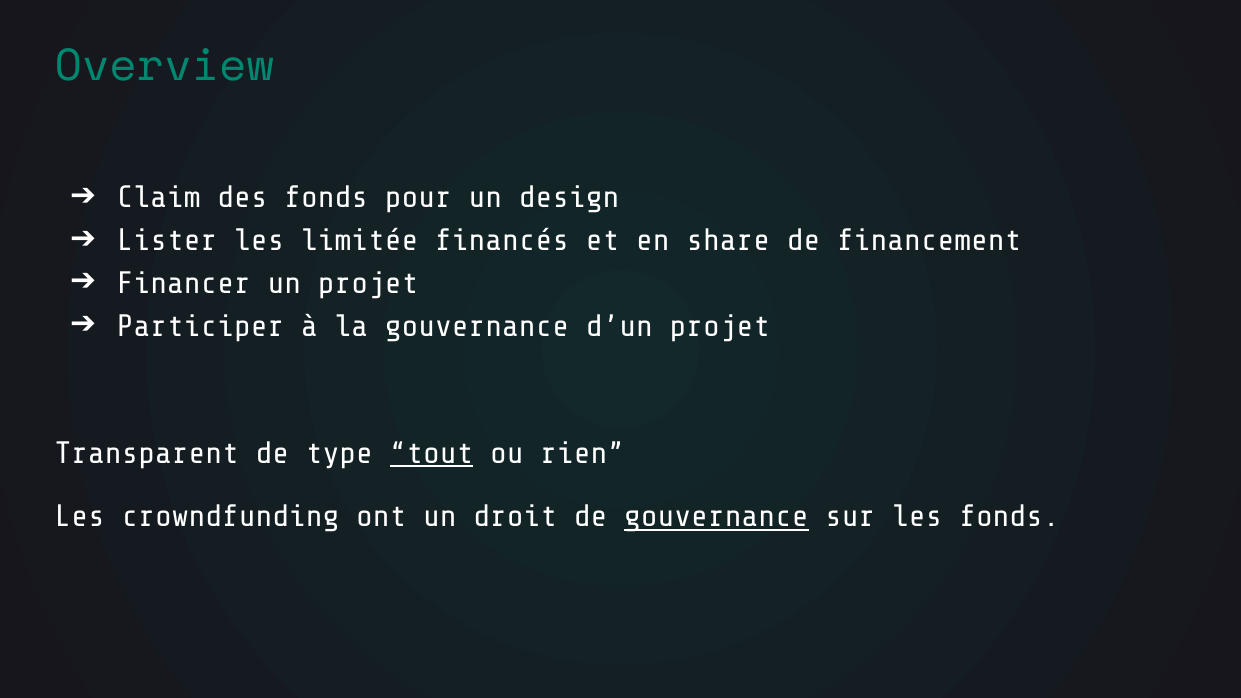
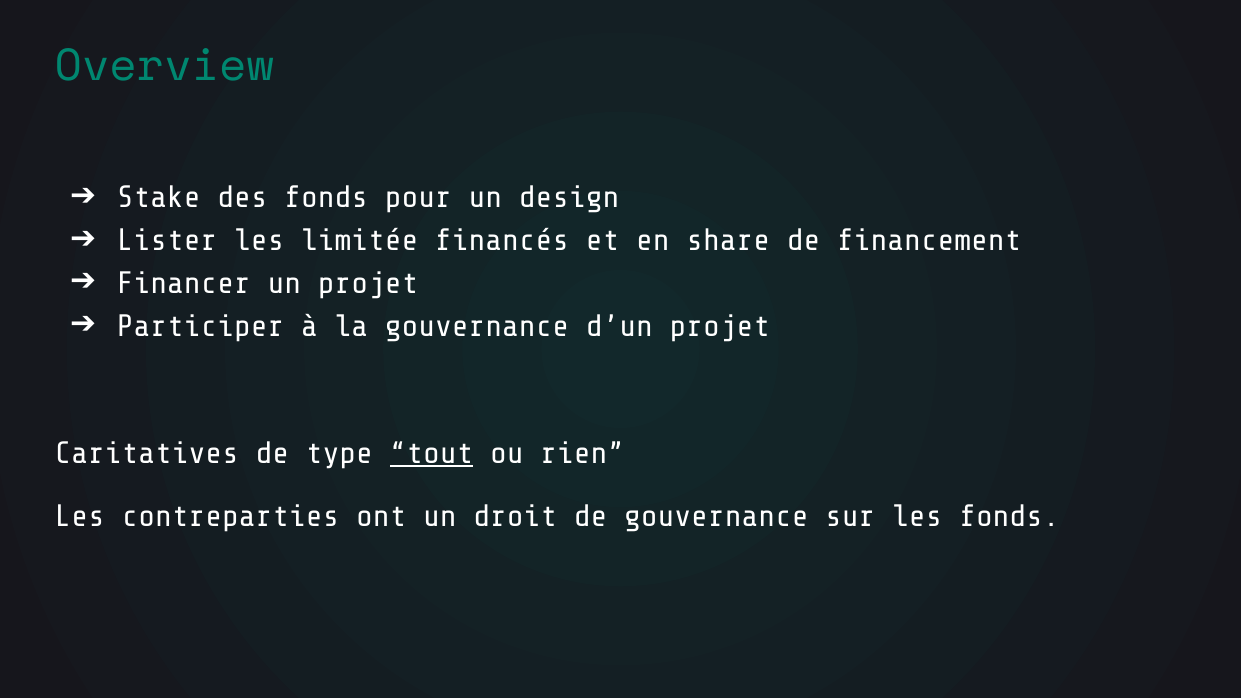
Claim: Claim -> Stake
Transparent: Transparent -> Caritatives
crowndfunding: crowndfunding -> contreparties
gouvernance at (716, 516) underline: present -> none
